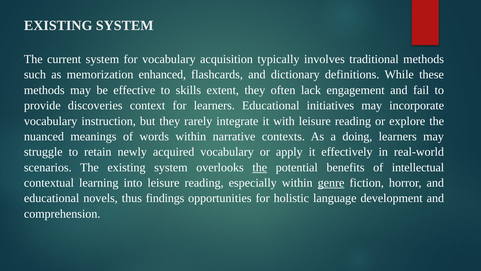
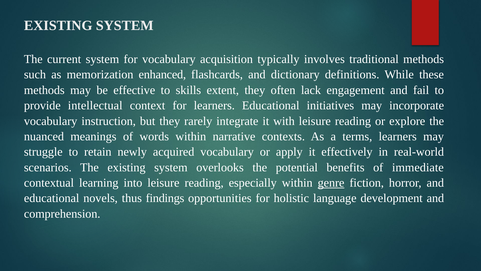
discoveries: discoveries -> intellectual
doing: doing -> terms
the at (260, 167) underline: present -> none
intellectual: intellectual -> immediate
